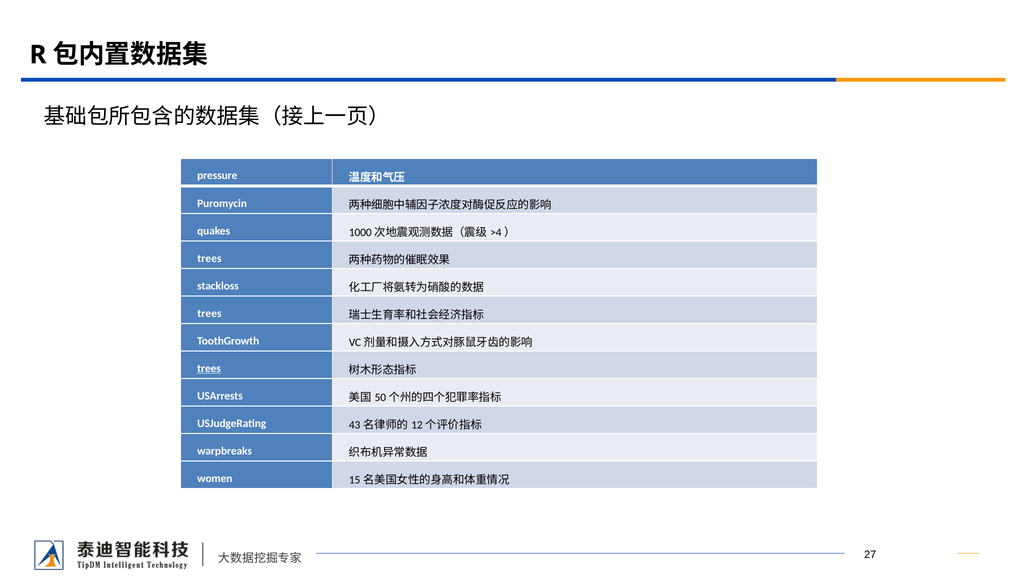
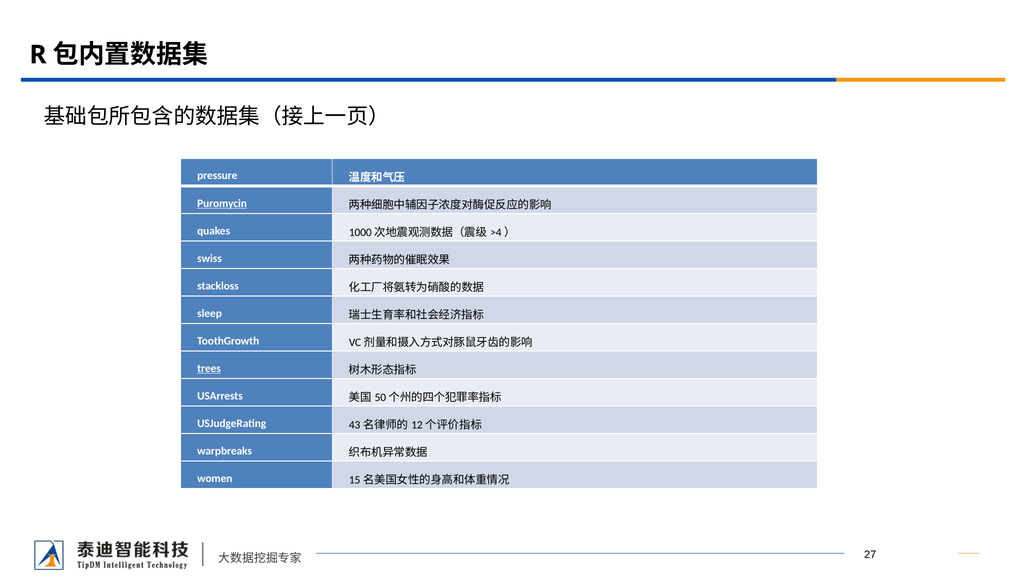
Puromycin underline: none -> present
trees at (209, 258): trees -> swiss
trees at (209, 313): trees -> sleep
